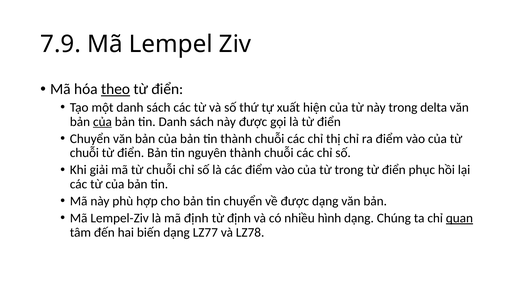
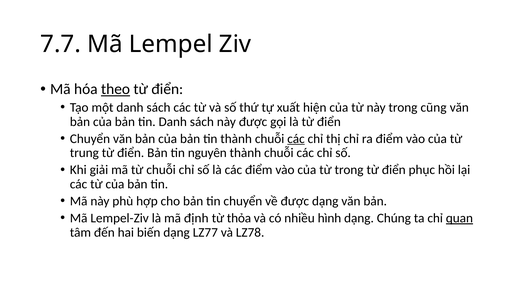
7.9: 7.9 -> 7.7
delta: delta -> cũng
của at (102, 122) underline: present -> none
các at (296, 139) underline: none -> present
chuỗi at (84, 153): chuỗi -> trung
từ định: định -> thỏa
